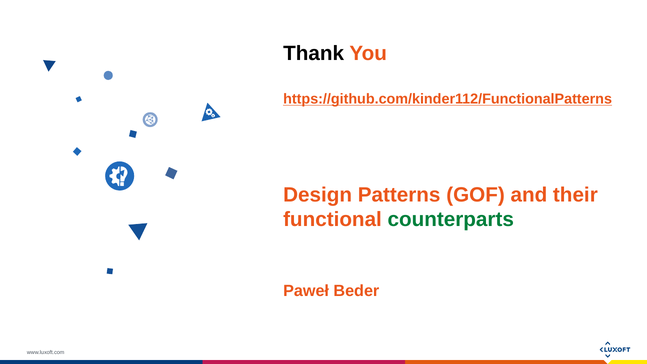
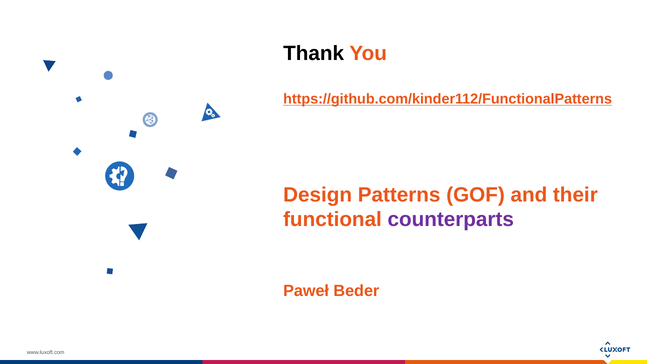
counterparts colour: green -> purple
